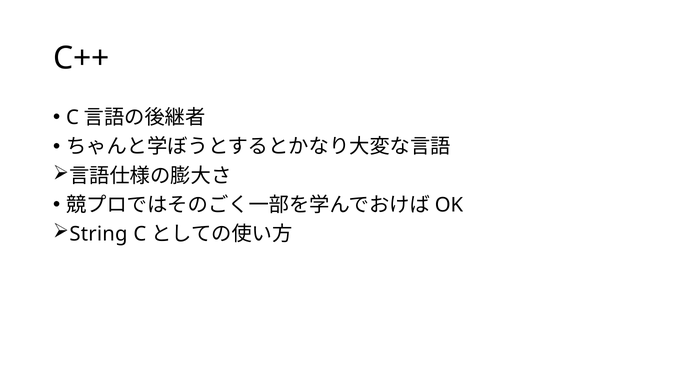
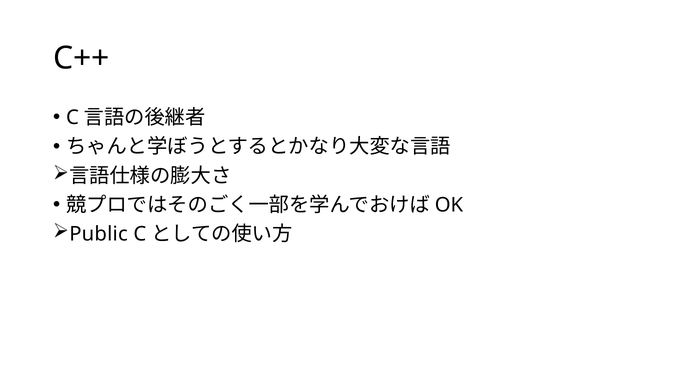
String: String -> Public
